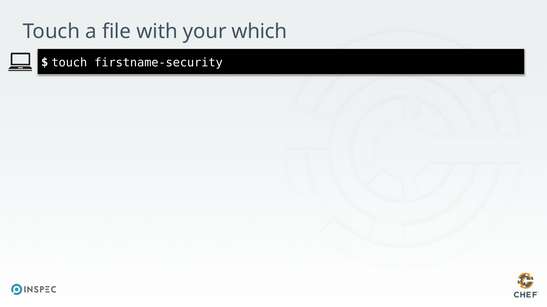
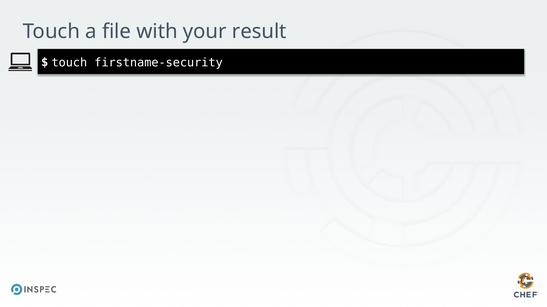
which: which -> result
